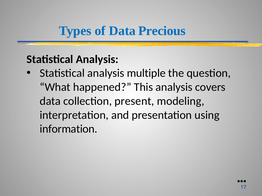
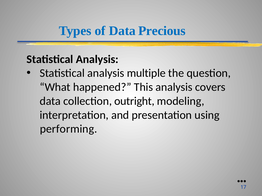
present: present -> outright
information: information -> performing
